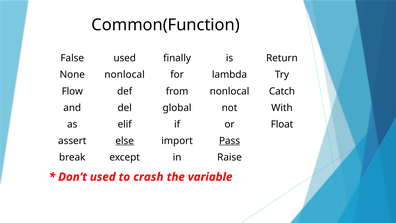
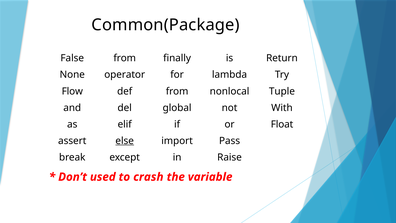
Common(Function: Common(Function -> Common(Package
False used: used -> from
None nonlocal: nonlocal -> operator
Catch: Catch -> Tuple
Pass underline: present -> none
